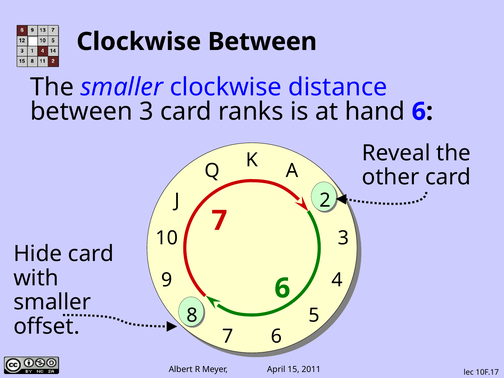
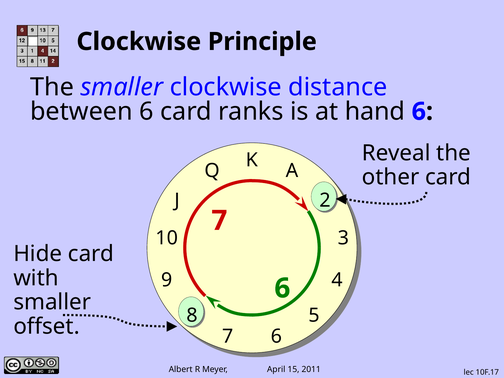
Clockwise Between: Between -> Principle
between 3: 3 -> 6
